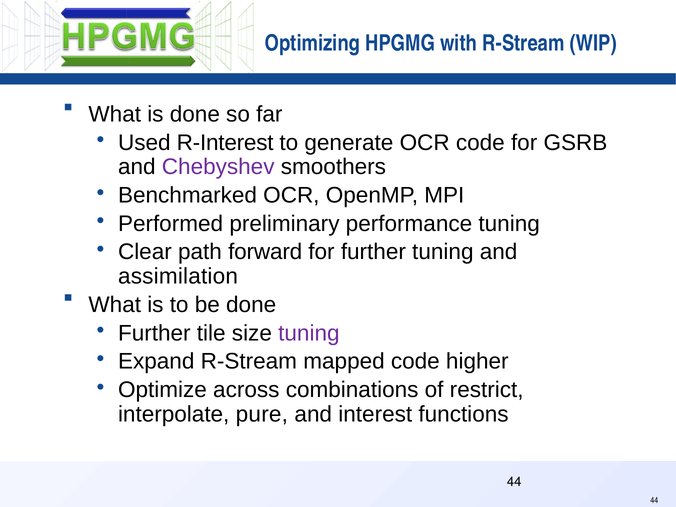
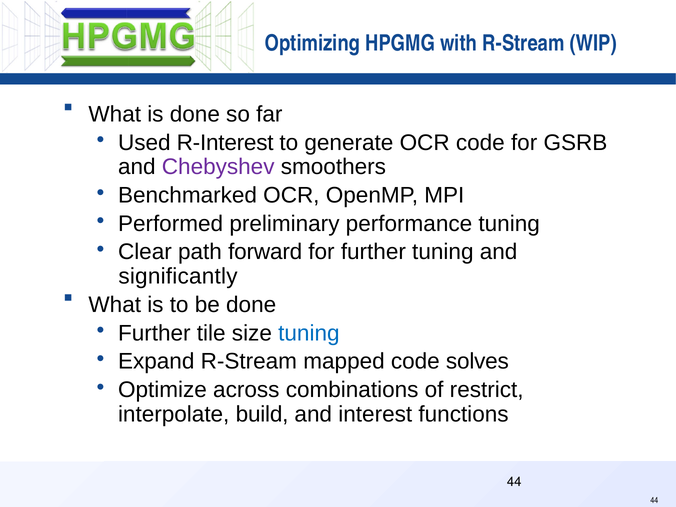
assimilation: assimilation -> significantly
tuning at (309, 333) colour: purple -> blue
higher: higher -> solves
pure: pure -> build
